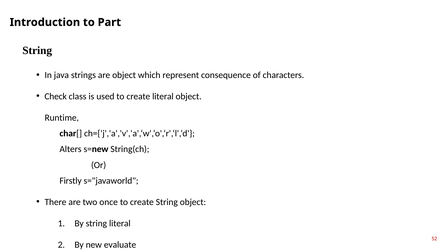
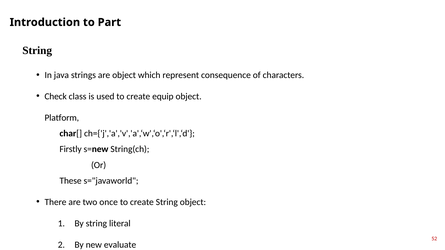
create literal: literal -> equip
Runtime: Runtime -> Platform
Alters: Alters -> Firstly
Firstly: Firstly -> These
